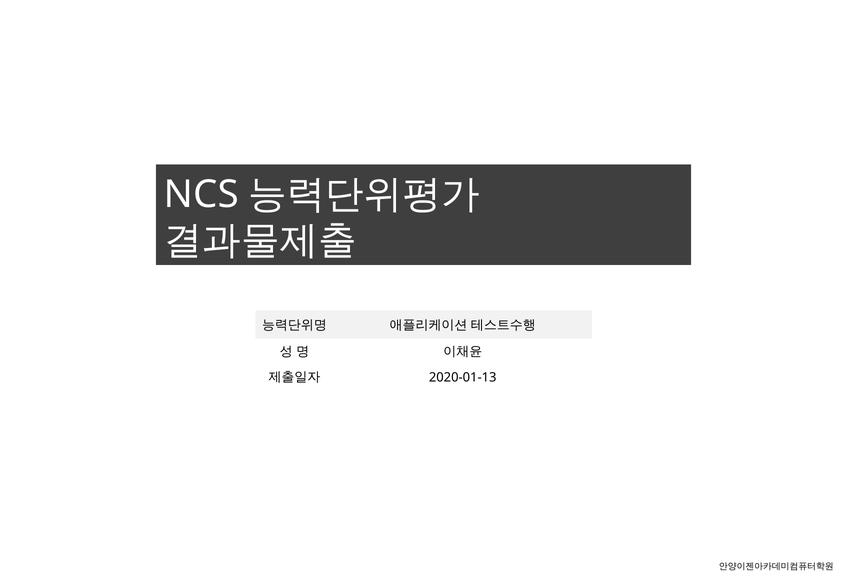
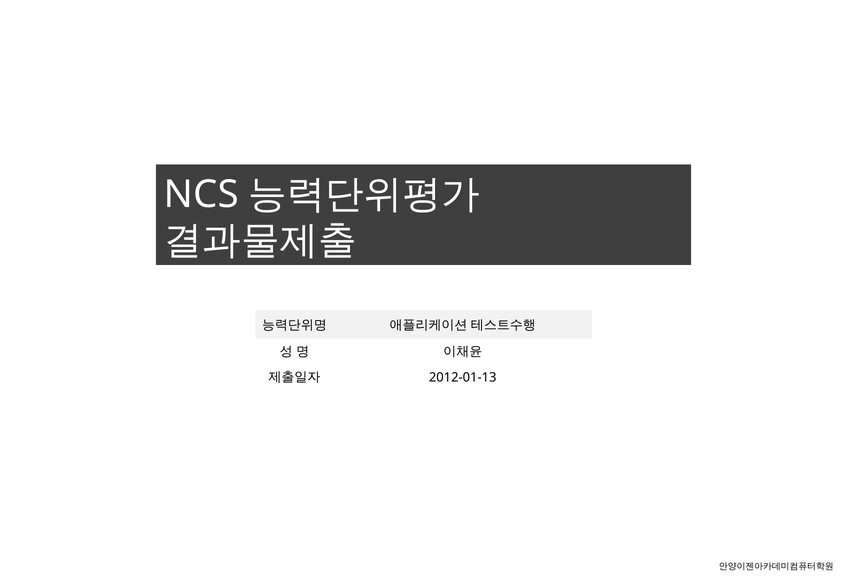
2020-01-13: 2020-01-13 -> 2012-01-13
